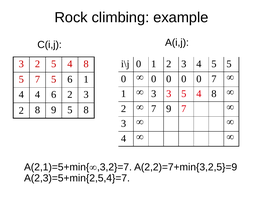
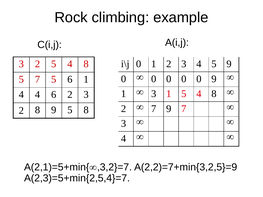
5 5: 5 -> 9
0 7: 7 -> 9
3 3: 3 -> 1
